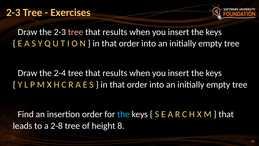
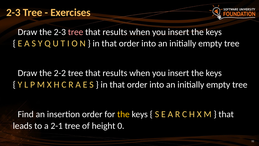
2-4: 2-4 -> 2-2
the at (123, 114) colour: light blue -> yellow
2-8: 2-8 -> 2-1
8: 8 -> 0
